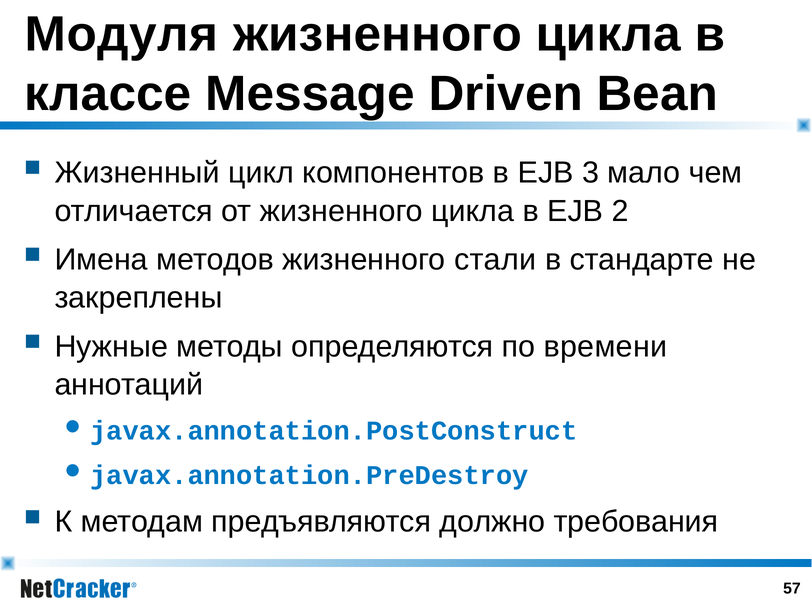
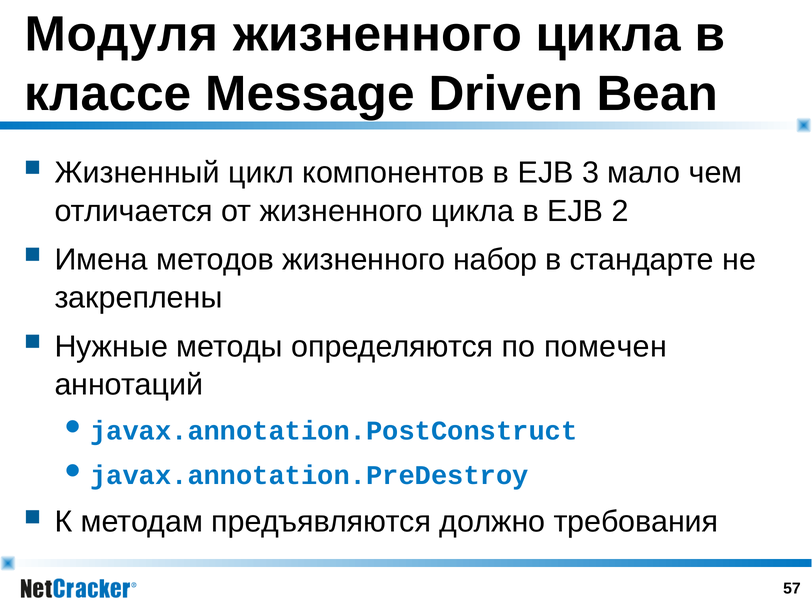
стали: стали -> набор
времени: времени -> помечен
